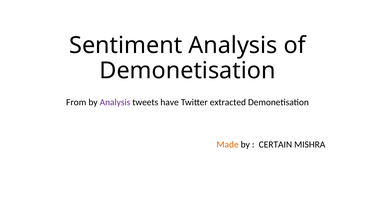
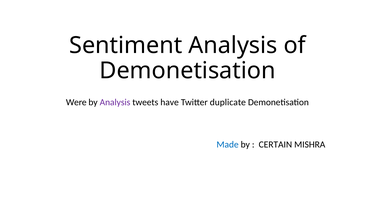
From: From -> Were
extracted: extracted -> duplicate
Made colour: orange -> blue
